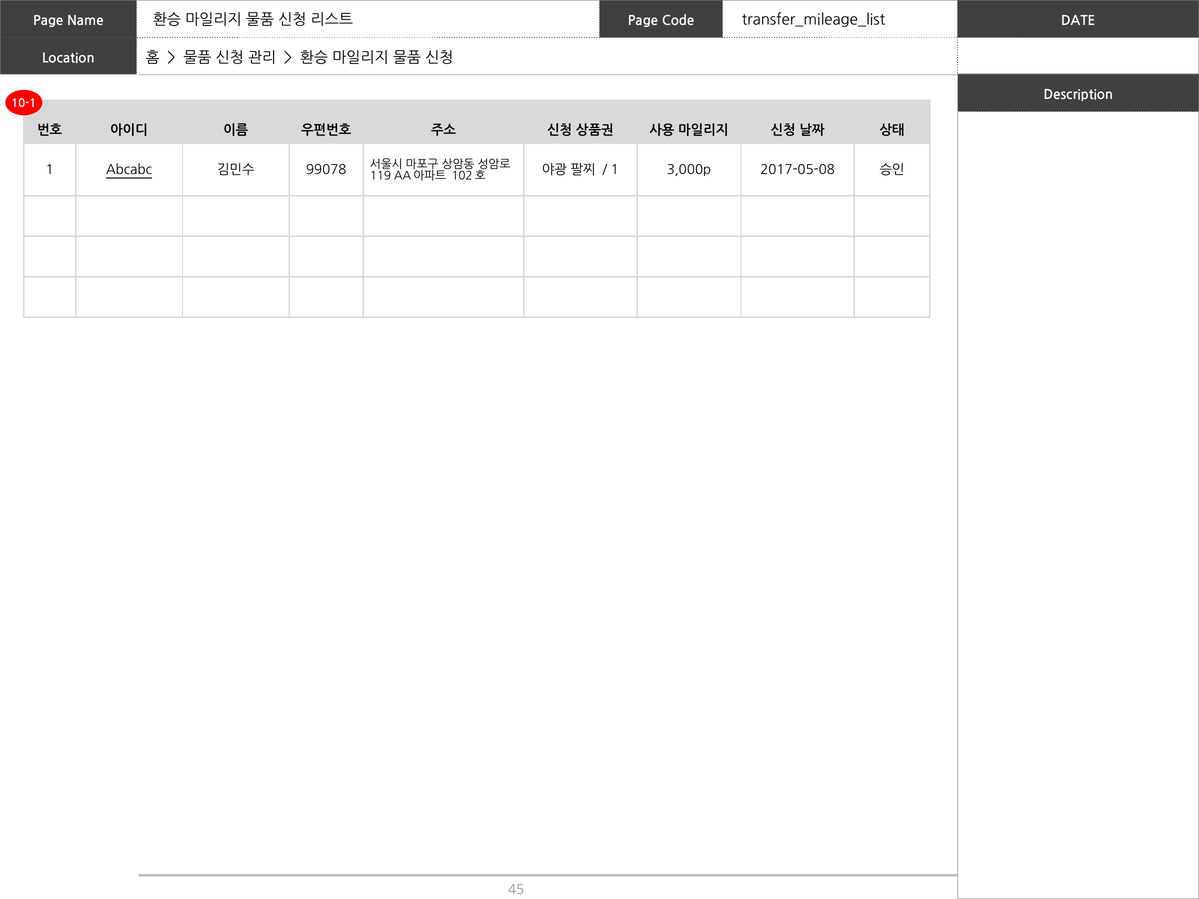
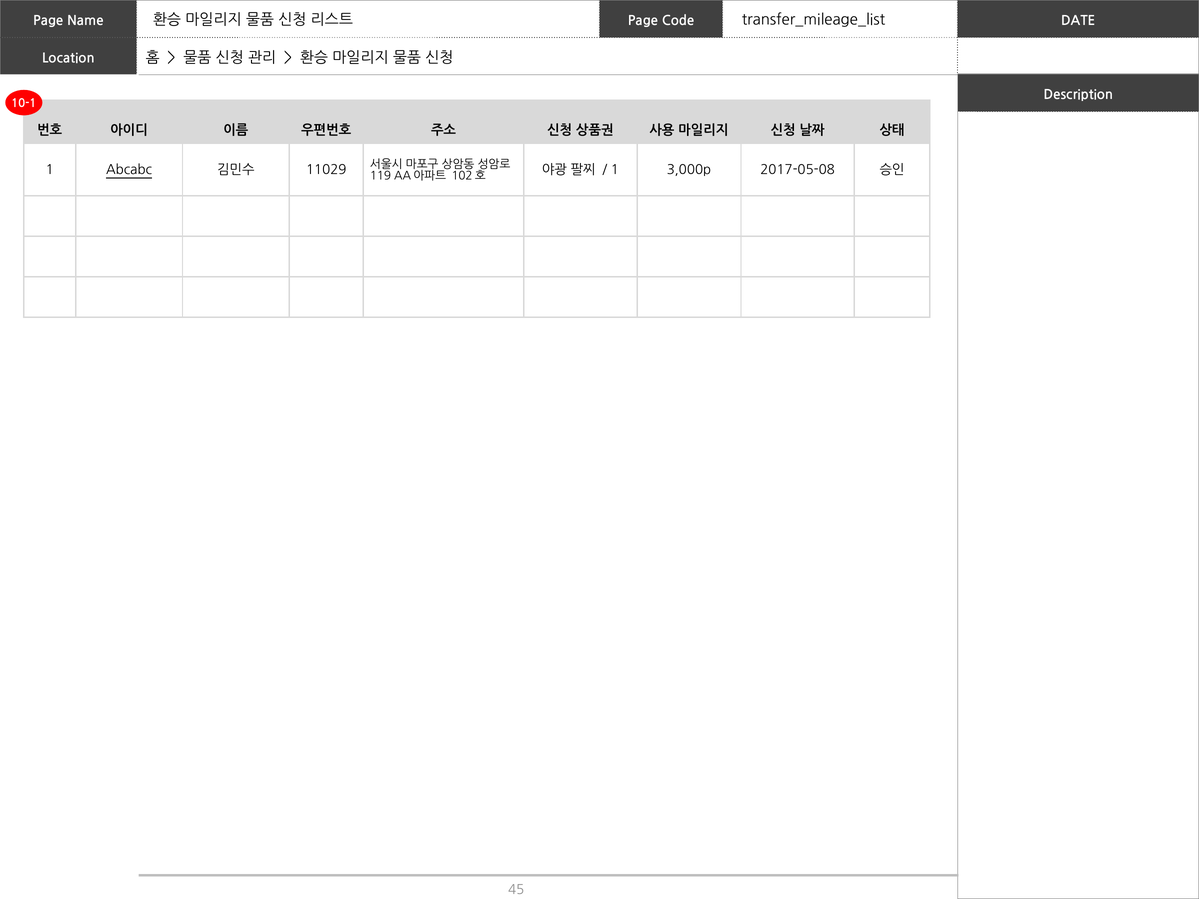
99078: 99078 -> 11029
